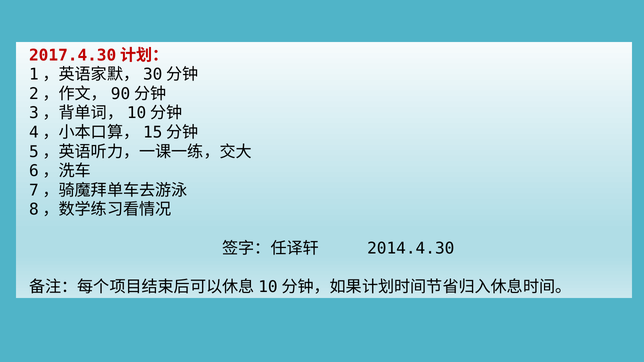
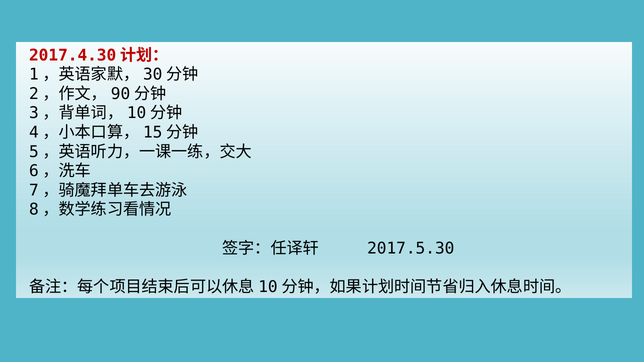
2014.4.30: 2014.4.30 -> 2017.5.30
